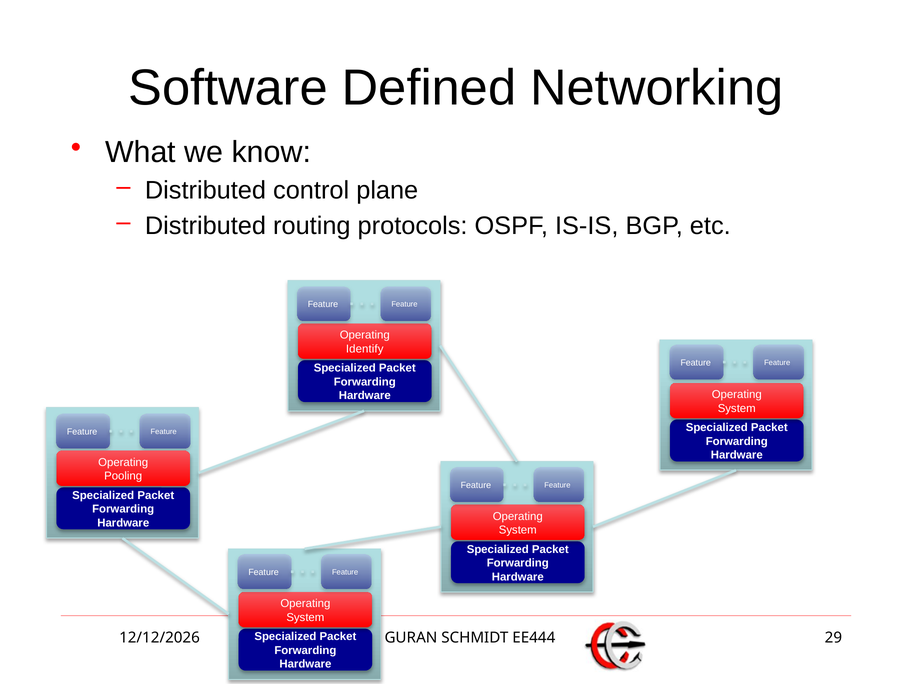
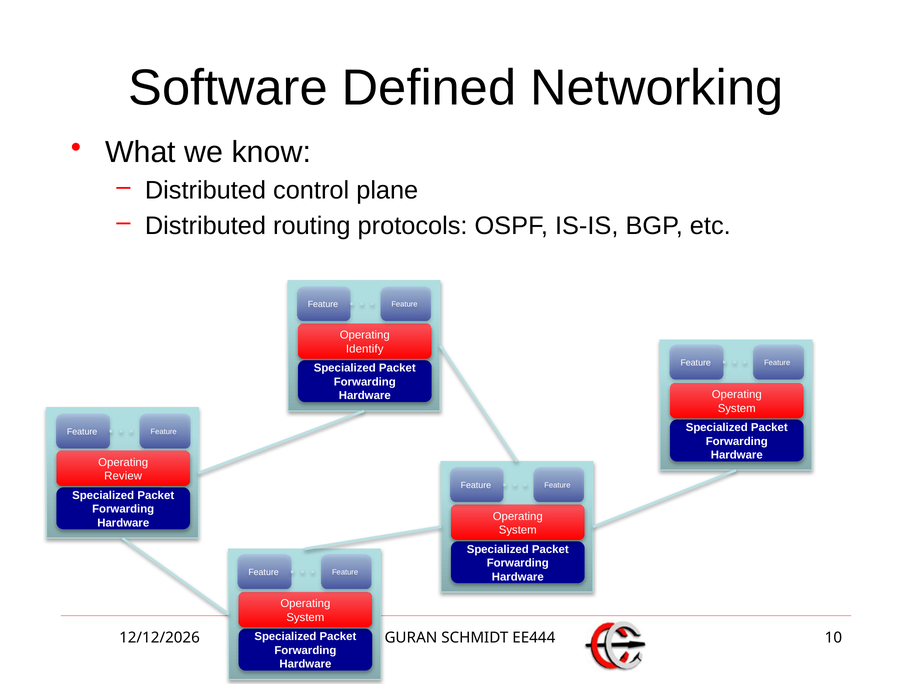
Pooling: Pooling -> Review
29: 29 -> 10
